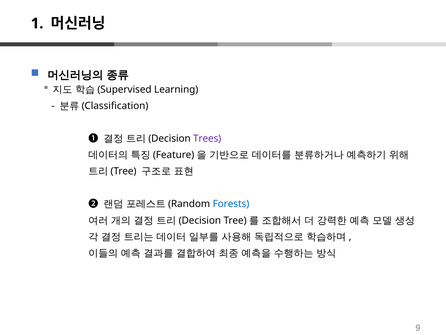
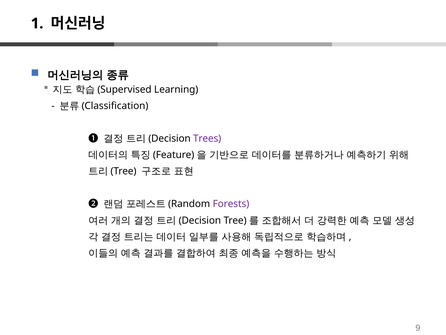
Forests colour: blue -> purple
